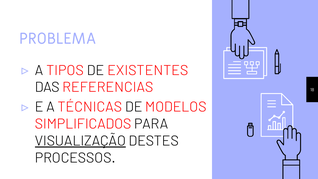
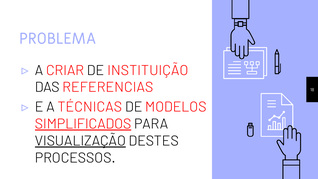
TIPOS: TIPOS -> CRIAR
EXISTENTES: EXISTENTES -> INSTITUIÇÃO
SIMPLIFICADOS underline: none -> present
